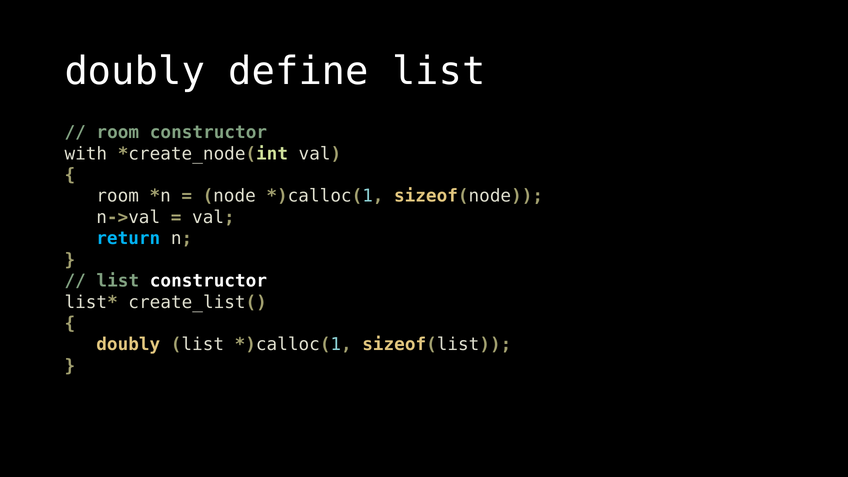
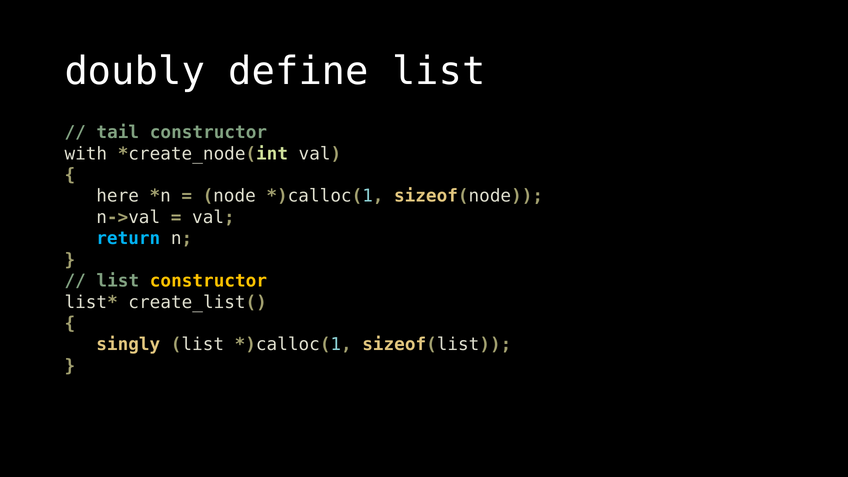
room at (118, 133): room -> tail
room at (118, 196): room -> here
constructor at (208, 281) colour: white -> yellow
doubly at (128, 345): doubly -> singly
